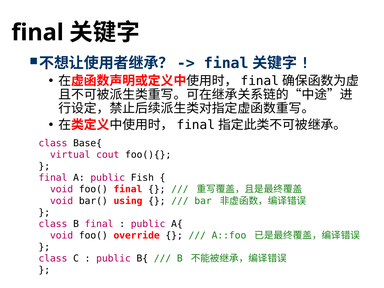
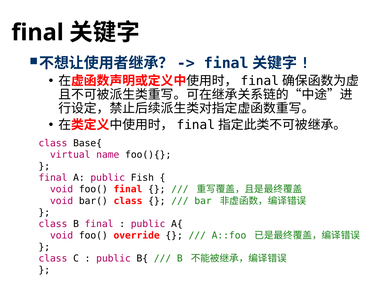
cout: cout -> name
bar( using: using -> class
